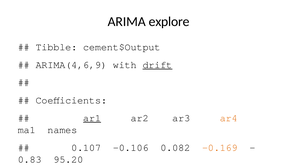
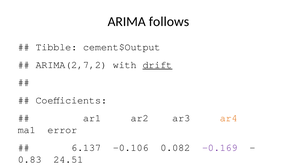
explore: explore -> follows
ARIMA(4,6,9: ARIMA(4,6,9 -> ARIMA(2,7,2
ar1 underline: present -> none
ma1 names: names -> error
0.107: 0.107 -> 6.137
-0.169 colour: orange -> purple
95.20: 95.20 -> 24.51
